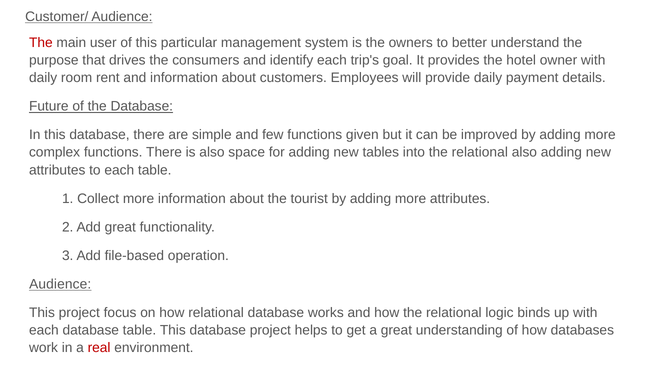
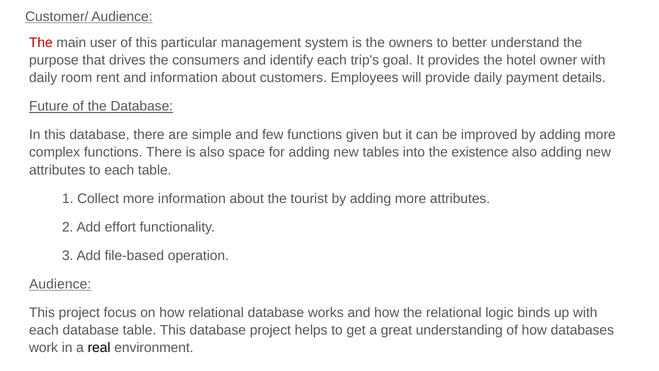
into the relational: relational -> existence
Add great: great -> effort
real colour: red -> black
